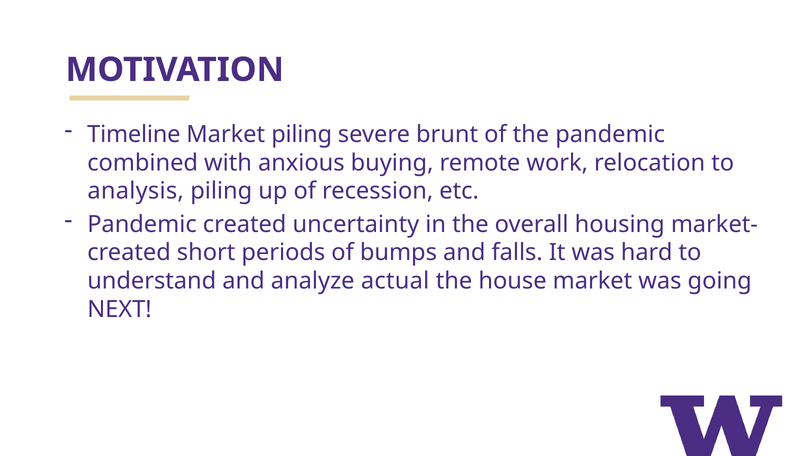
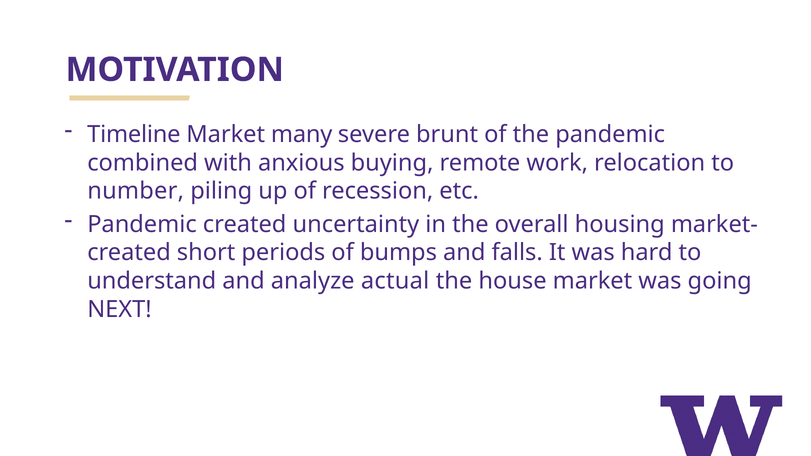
Market piling: piling -> many
analysis: analysis -> number
